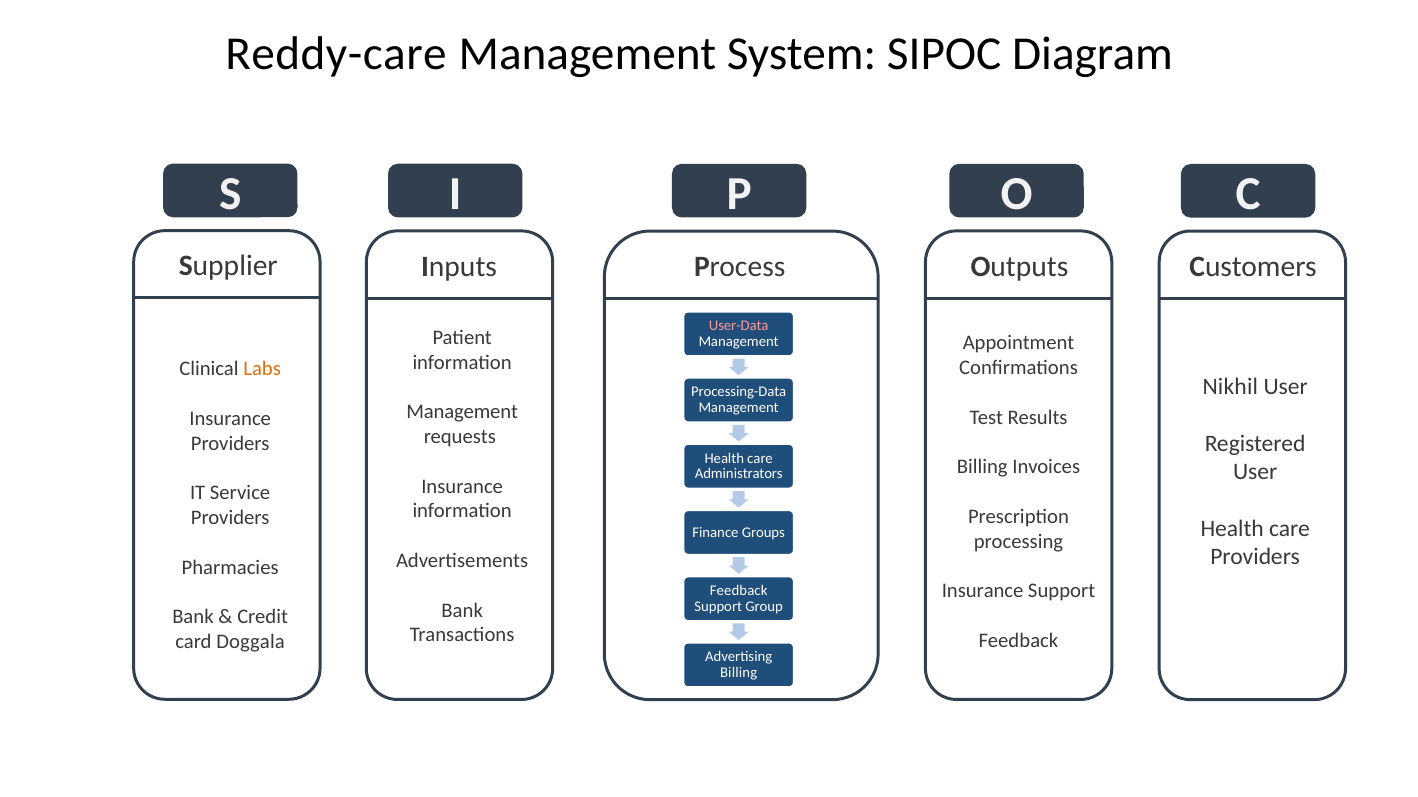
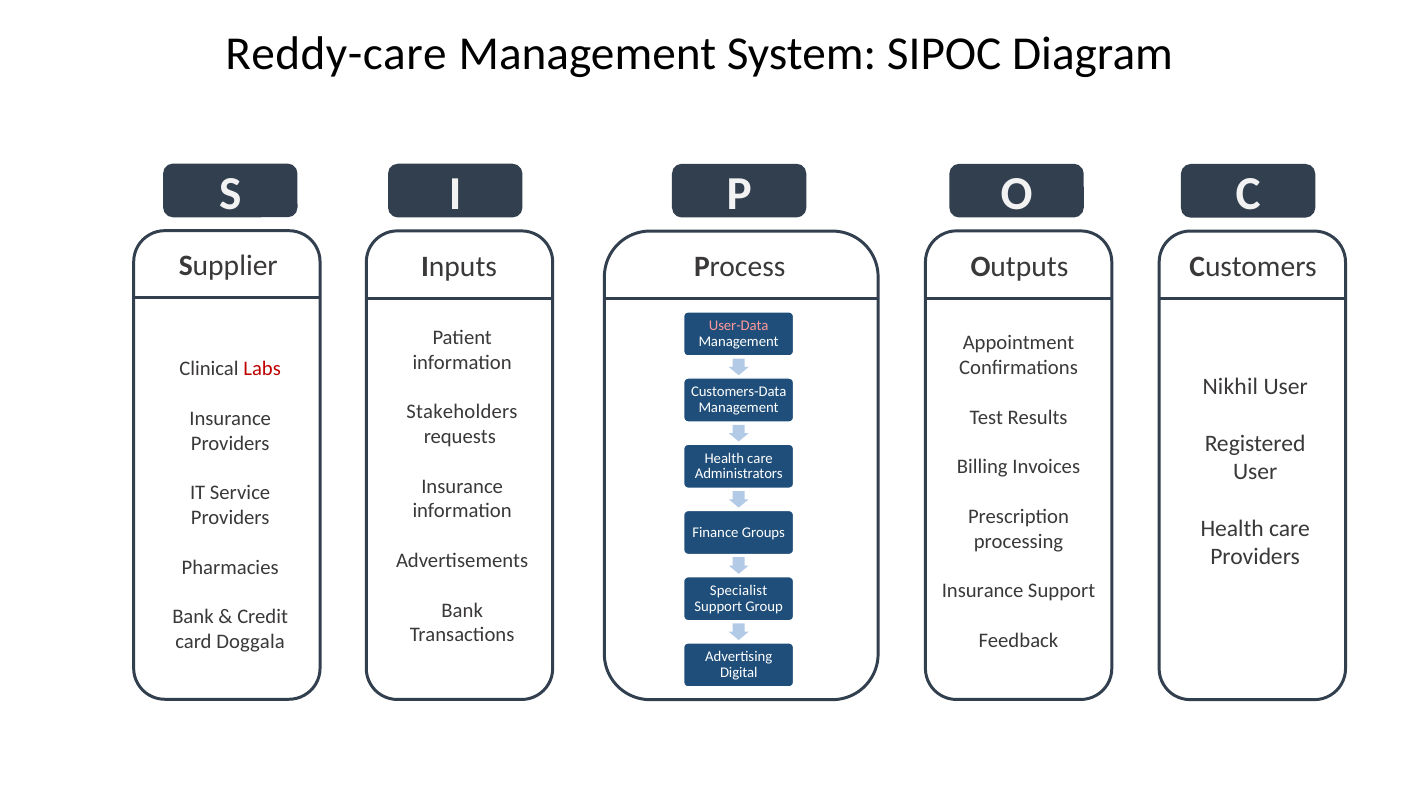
Labs colour: orange -> red
Processing-Data: Processing-Data -> Customers-Data
Management at (462, 412): Management -> Stakeholders
Feedback at (739, 591): Feedback -> Specialist
Billing at (739, 673): Billing -> Digital
